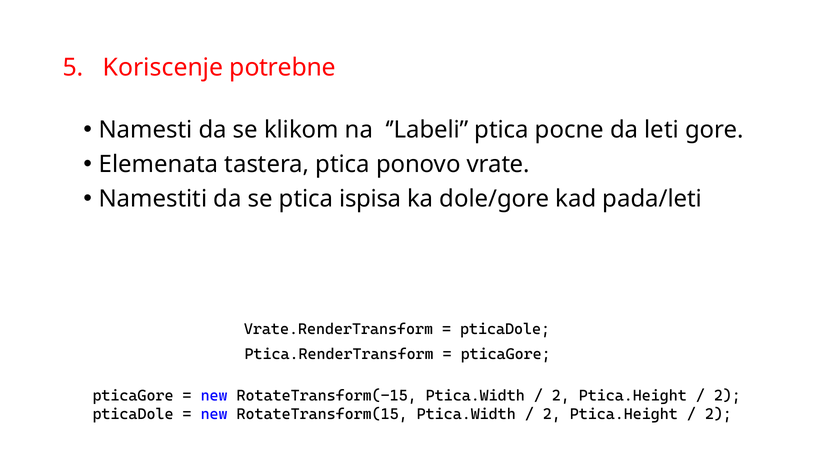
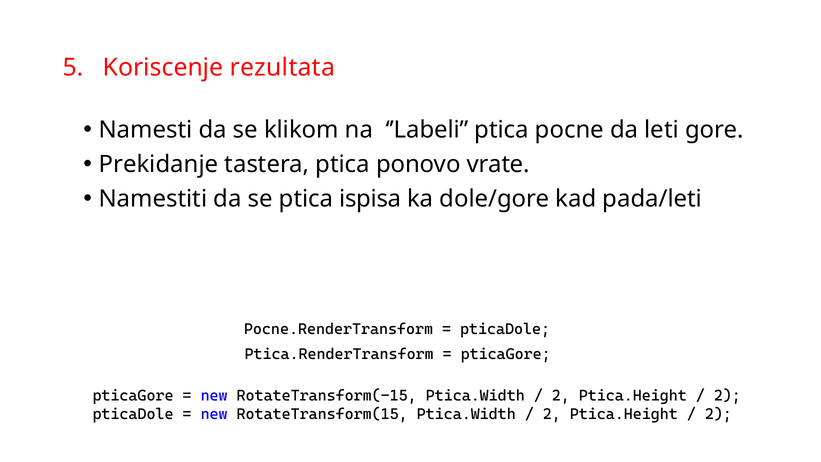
potrebne: potrebne -> rezultata
Elemenata: Elemenata -> Prekidanje
Vrate.RenderTransform: Vrate.RenderTransform -> Pocne.RenderTransform
